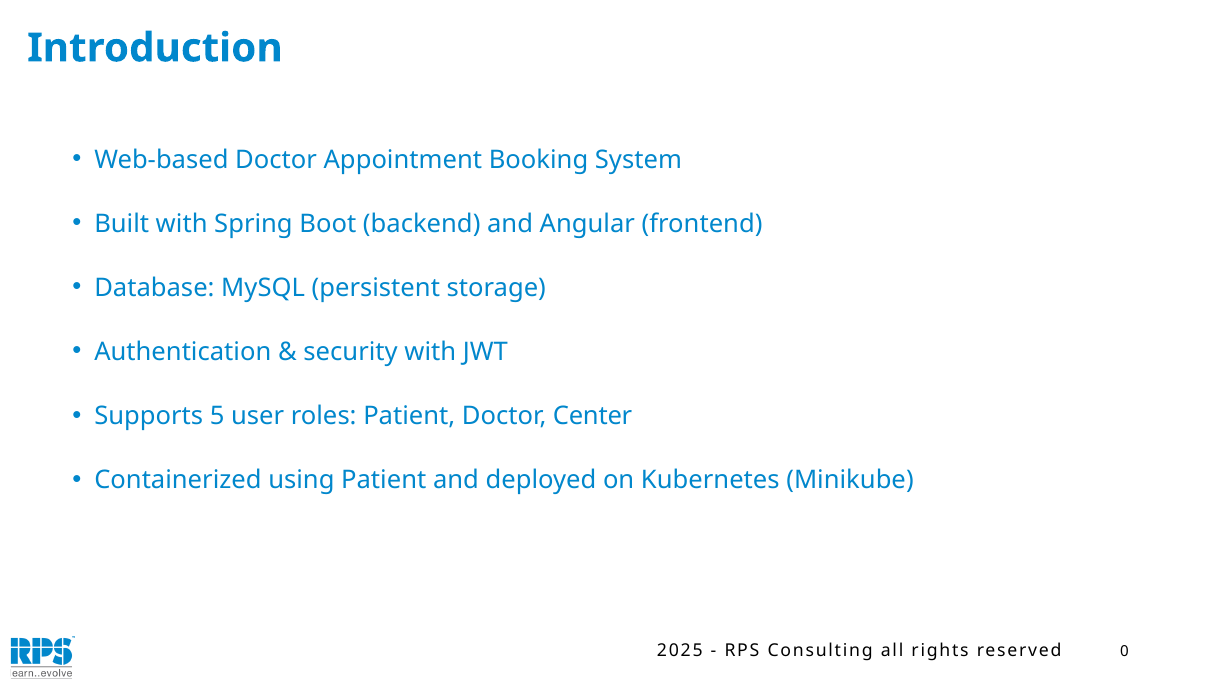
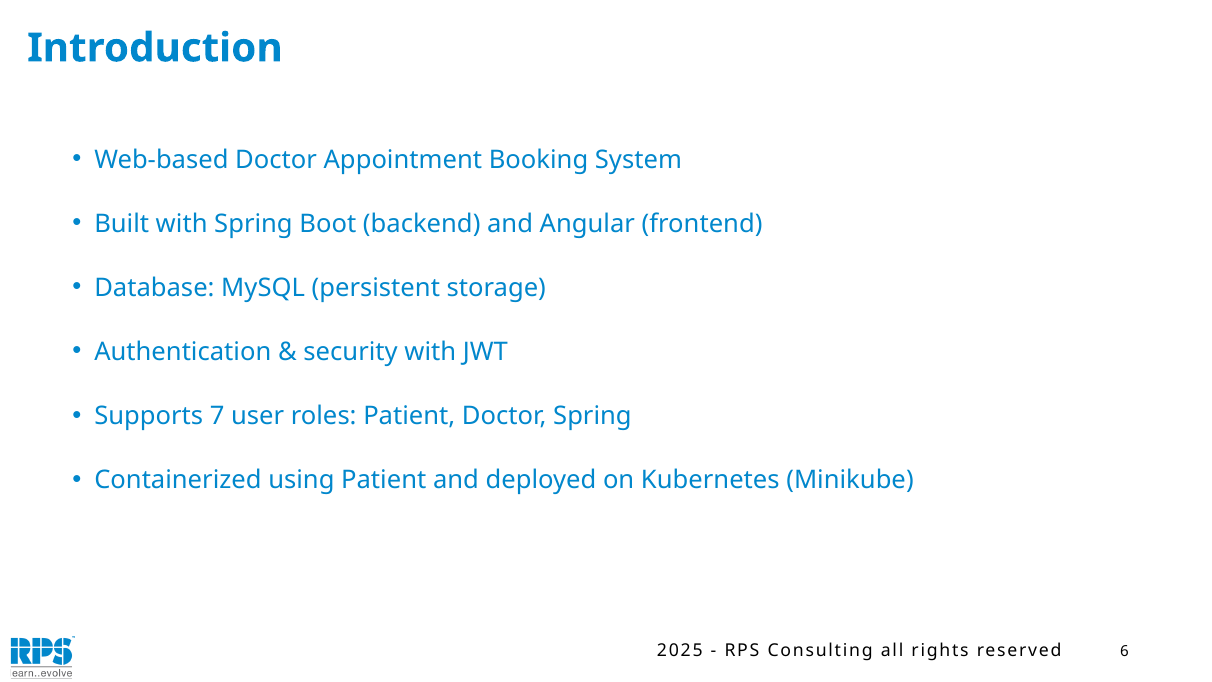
5: 5 -> 7
Doctor Center: Center -> Spring
0: 0 -> 6
